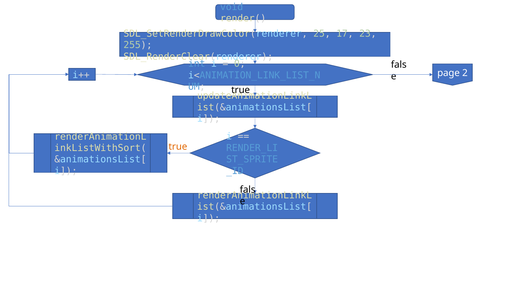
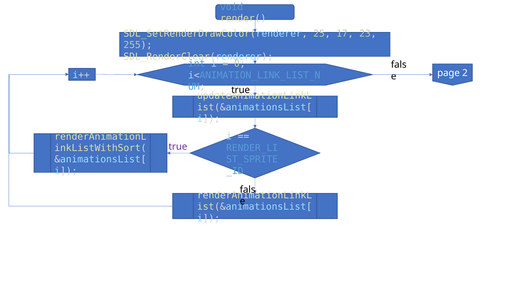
true at (178, 147) colour: orange -> purple
